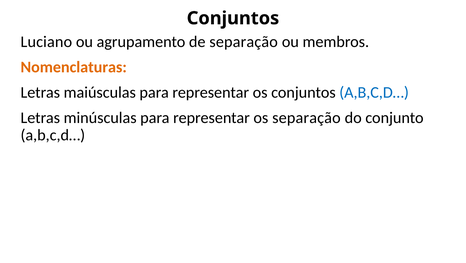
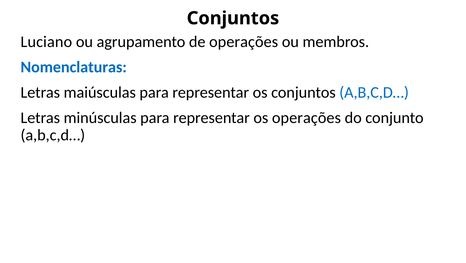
de separação: separação -> operações
Nomenclaturas colour: orange -> blue
os separação: separação -> operações
